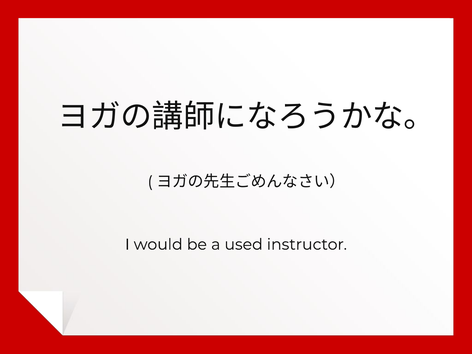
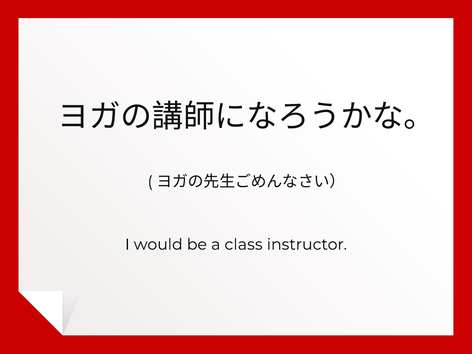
used: used -> class
